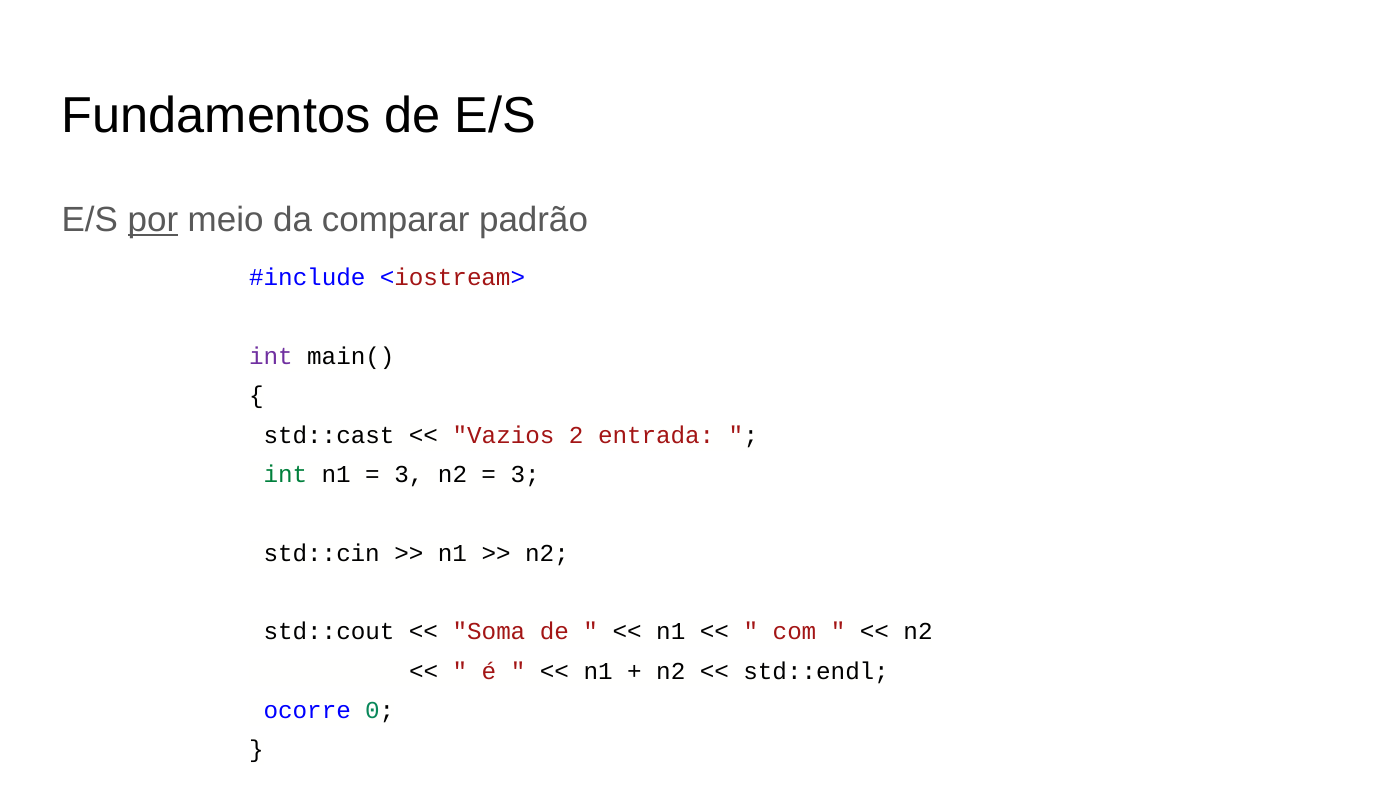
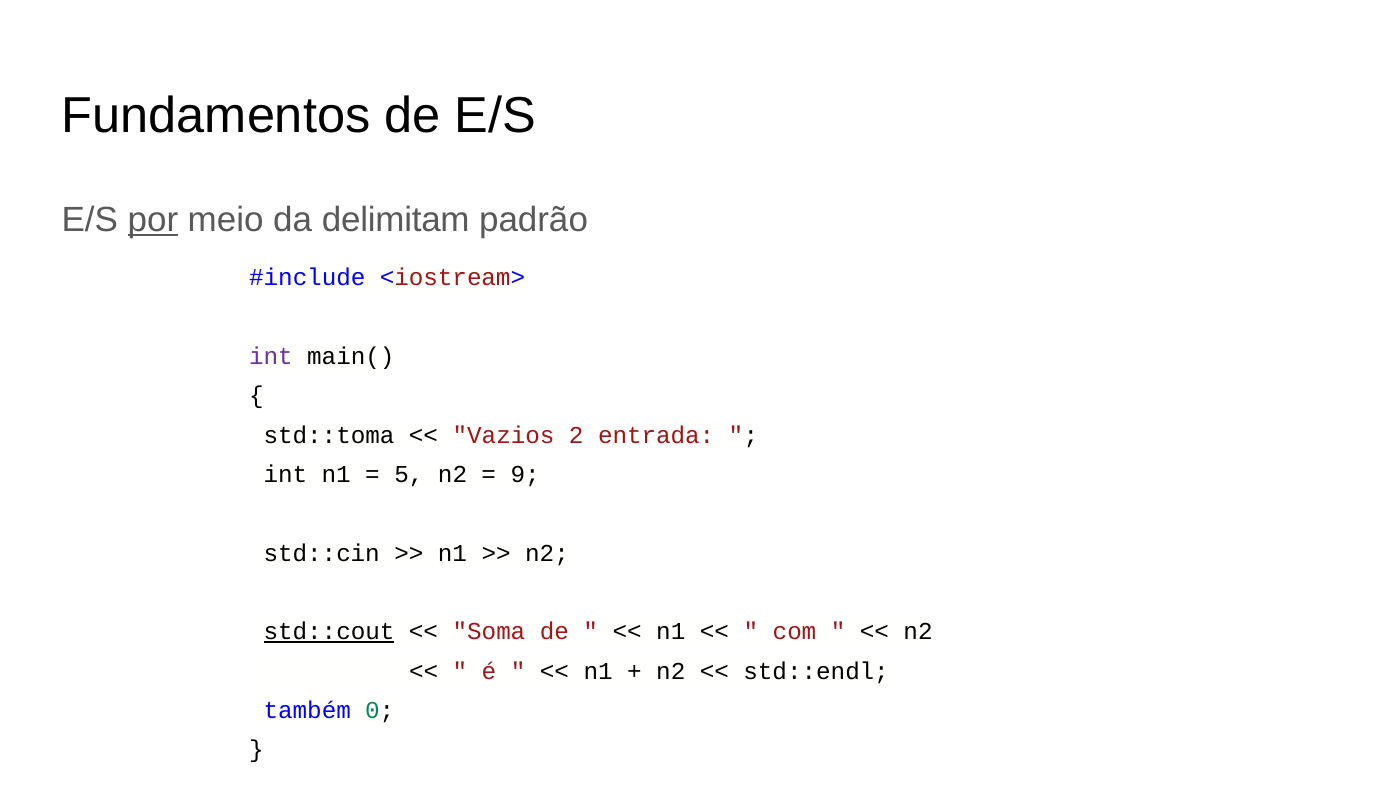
comparar: comparar -> delimitam
std::cast: std::cast -> std::toma
int at (285, 474) colour: green -> black
3 at (409, 474): 3 -> 5
3 at (525, 474): 3 -> 9
std::cout underline: none -> present
ocorre: ocorre -> também
